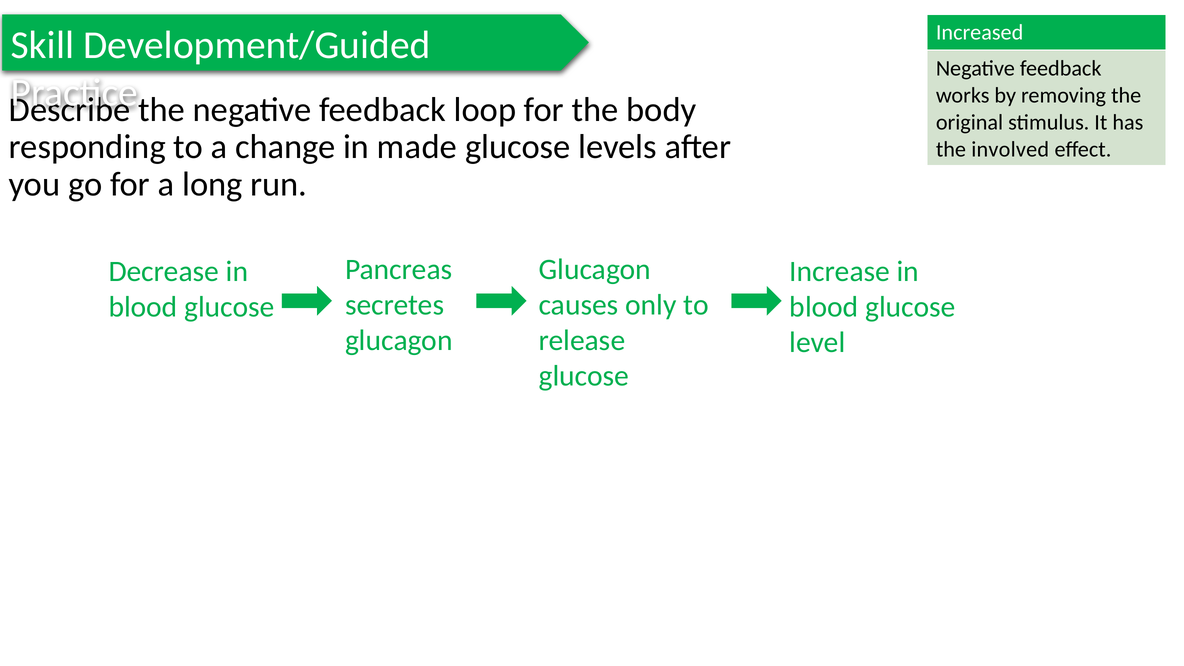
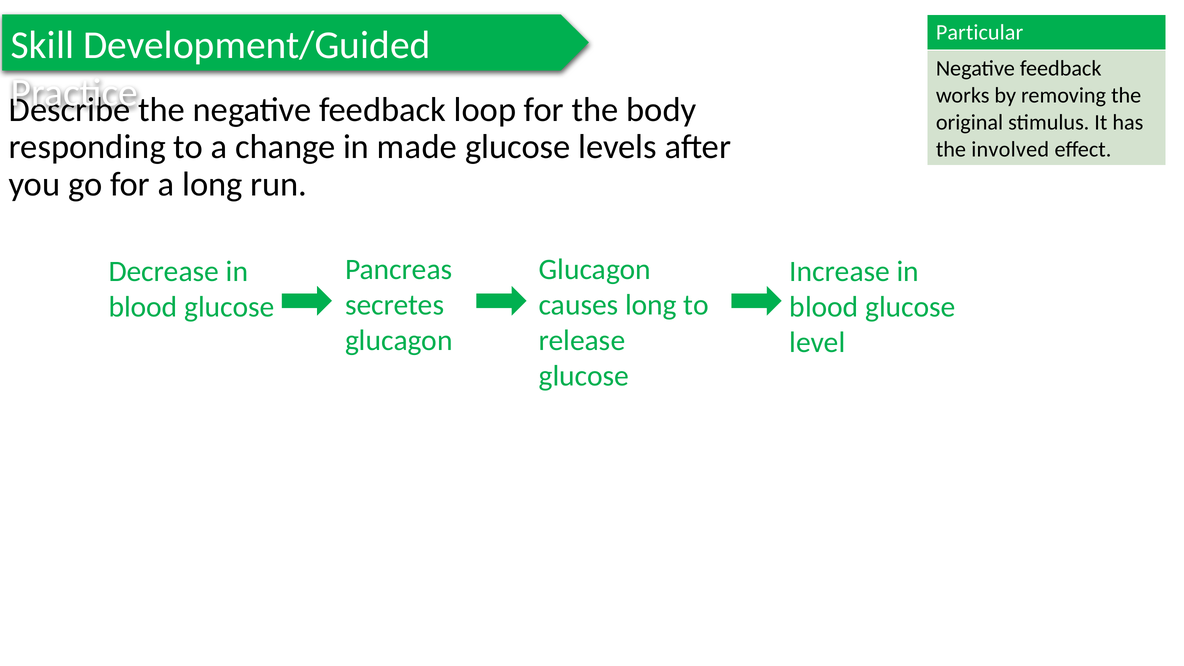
Increased: Increased -> Particular
causes only: only -> long
